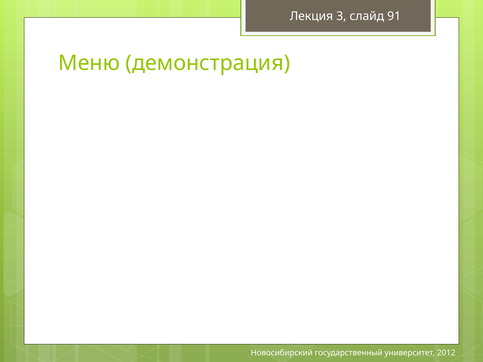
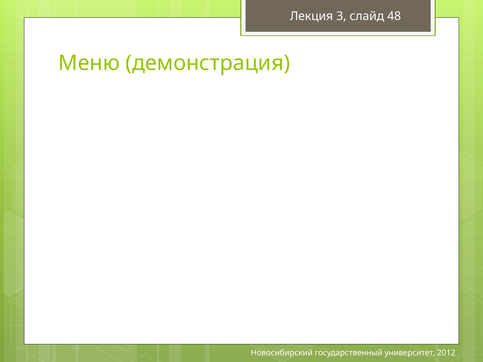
91: 91 -> 48
